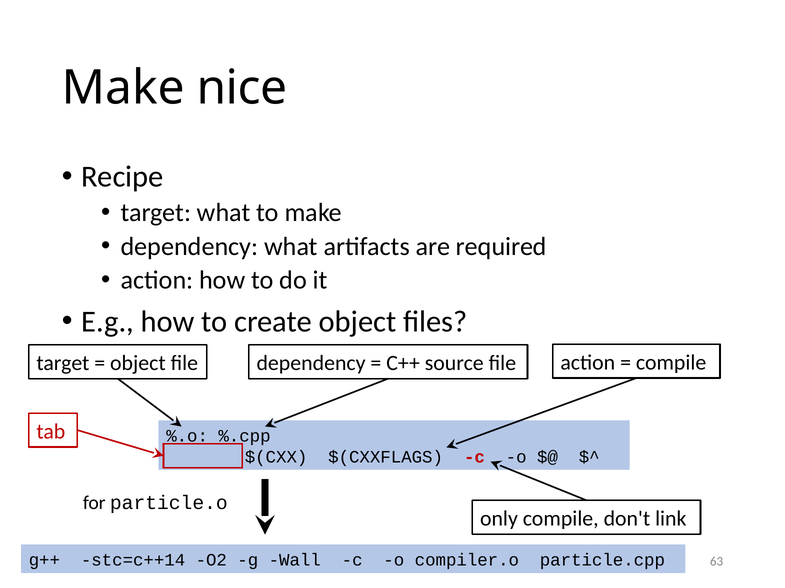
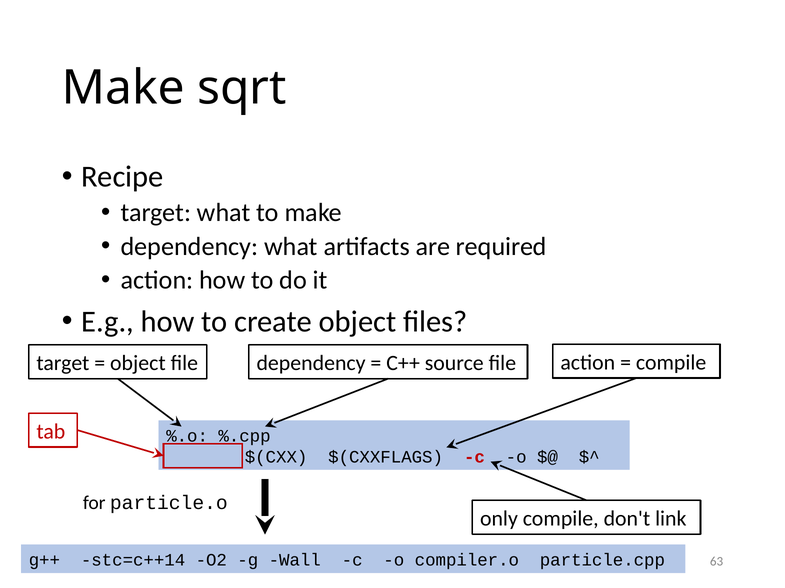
nice: nice -> sqrt
